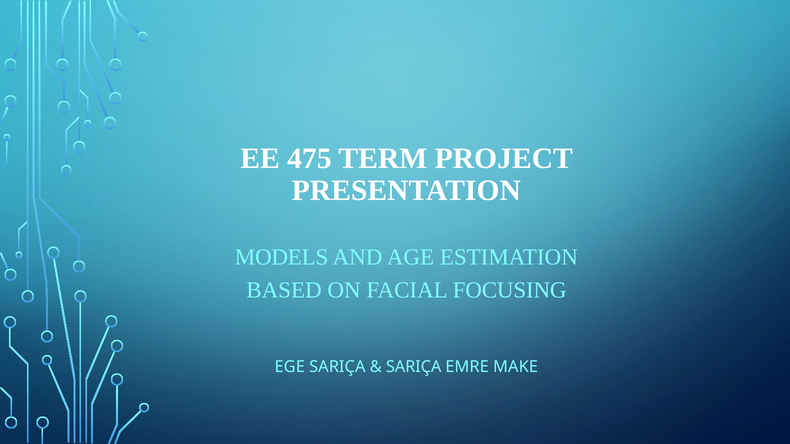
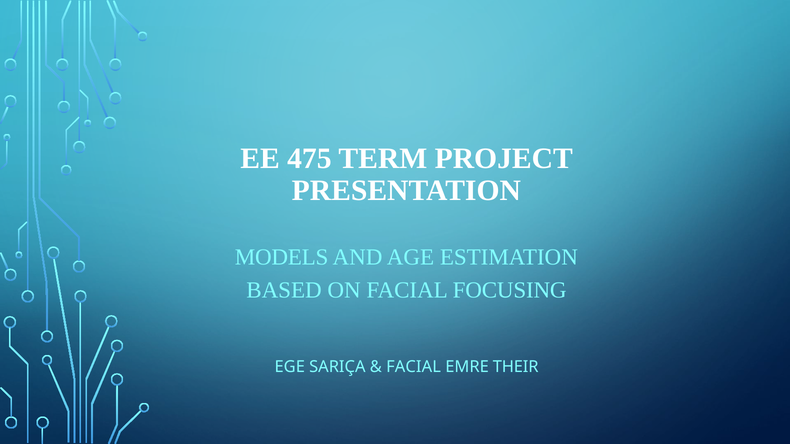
SARIÇA at (414, 367): SARIÇA -> FACIAL
MAKE: MAKE -> THEIR
